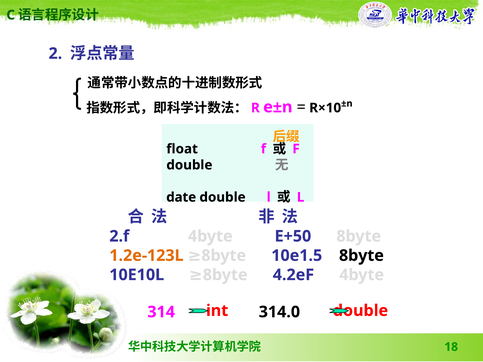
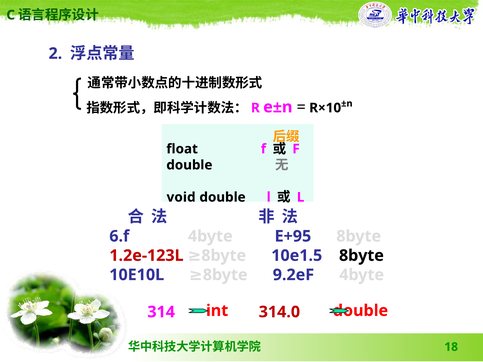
date: date -> void
2.f: 2.f -> 6.f
E+50: E+50 -> E+95
1.2e-123L colour: orange -> red
4.2eF: 4.2eF -> 9.2eF
314.0 colour: black -> red
